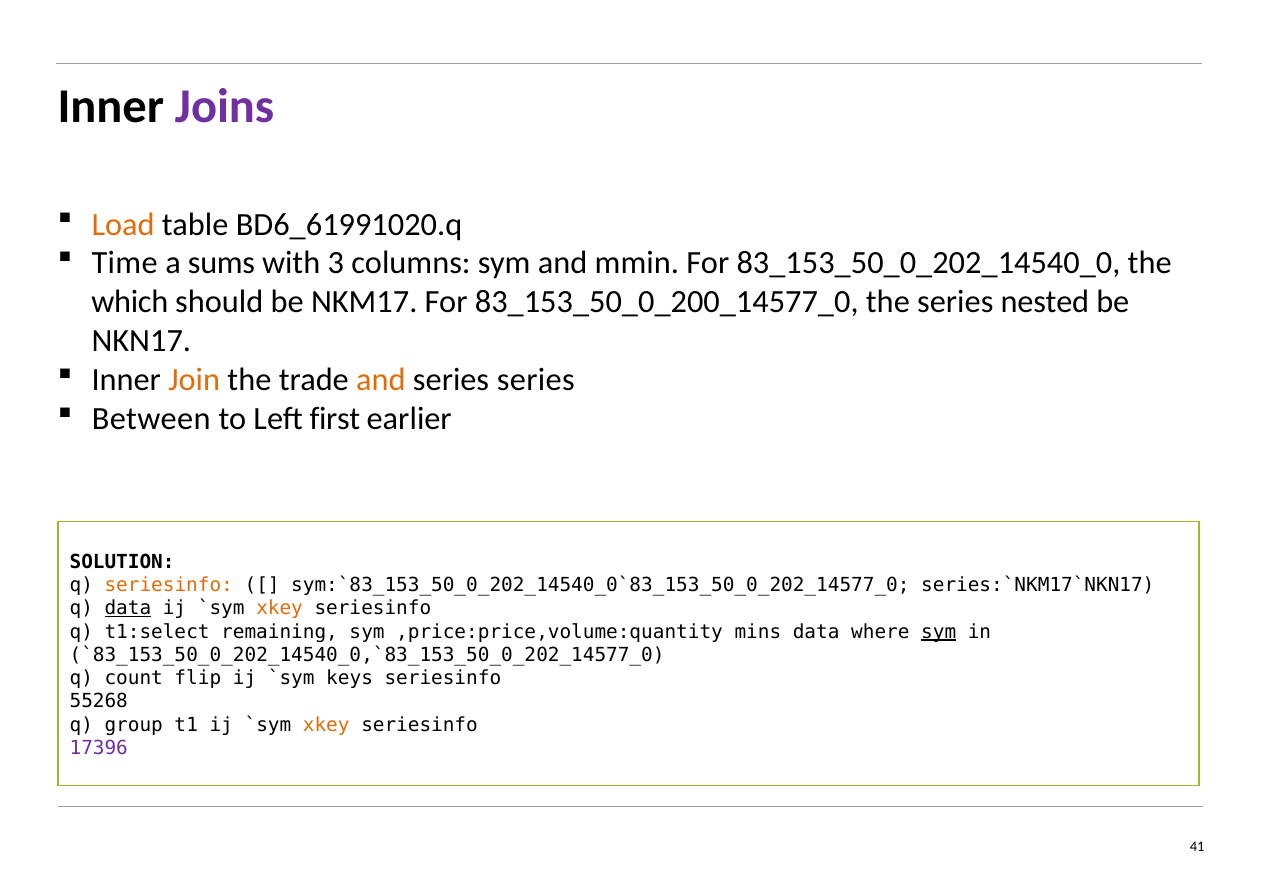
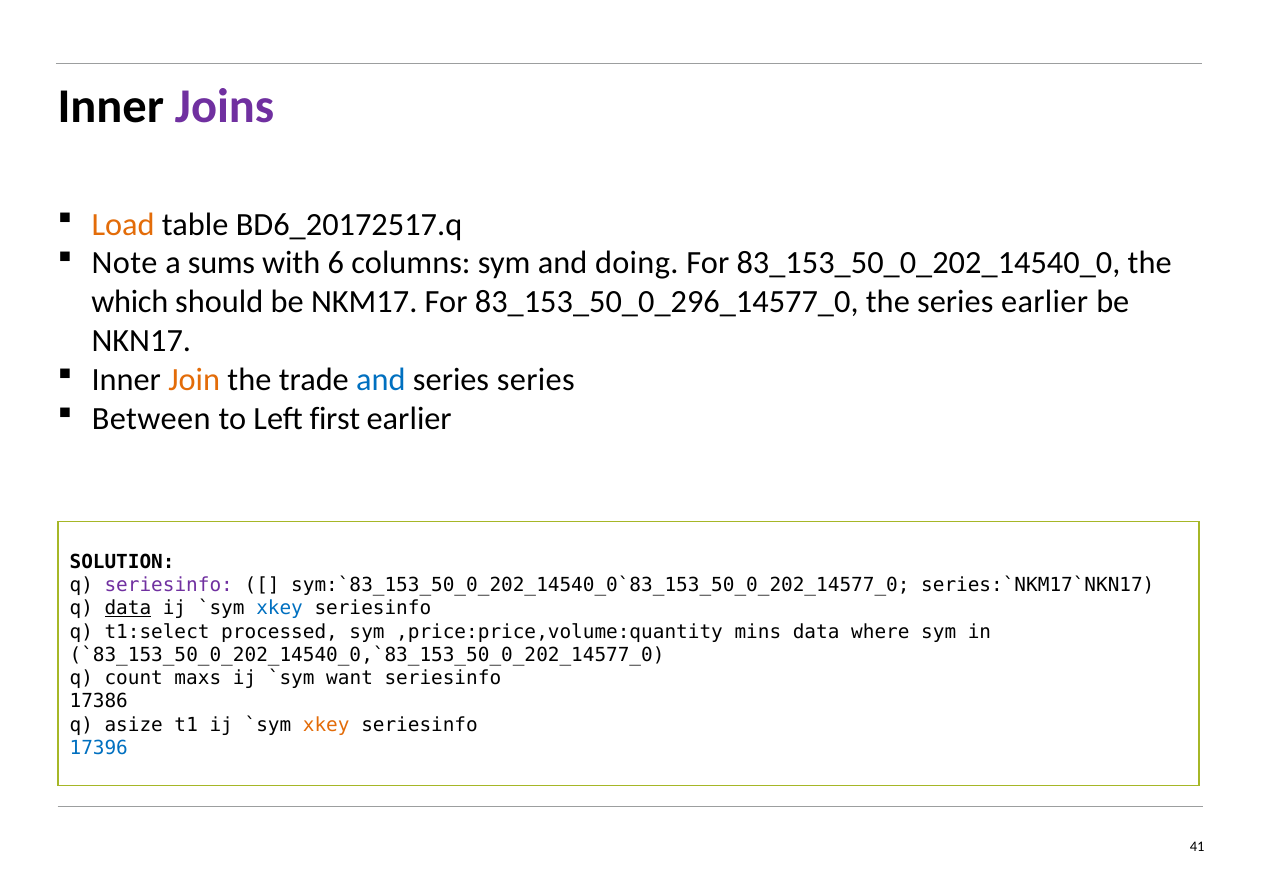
BD6_61991020.q: BD6_61991020.q -> BD6_20172517.q
Time: Time -> Note
3: 3 -> 6
mmin: mmin -> doing
83_153_50_0_200_14577_0: 83_153_50_0_200_14577_0 -> 83_153_50_0_296_14577_0
series nested: nested -> earlier
and at (381, 380) colour: orange -> blue
seriesinfo at (169, 585) colour: orange -> purple
xkey at (280, 608) colour: orange -> blue
remaining: remaining -> processed
sym at (939, 632) underline: present -> none
flip: flip -> maxs
keys: keys -> want
55268: 55268 -> 17386
group: group -> asize
17396 colour: purple -> blue
